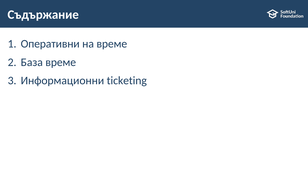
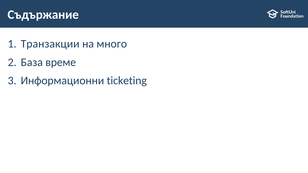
Оперативни: Оперативни -> Транзакции
на време: време -> много
